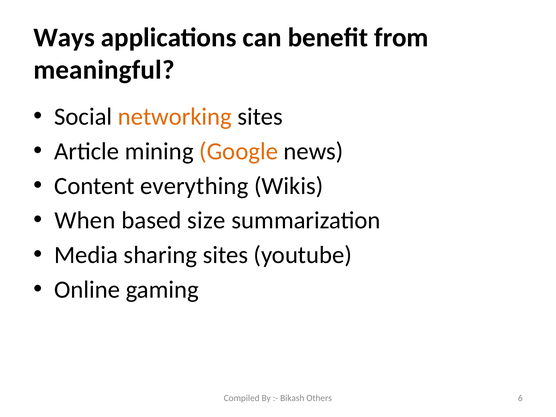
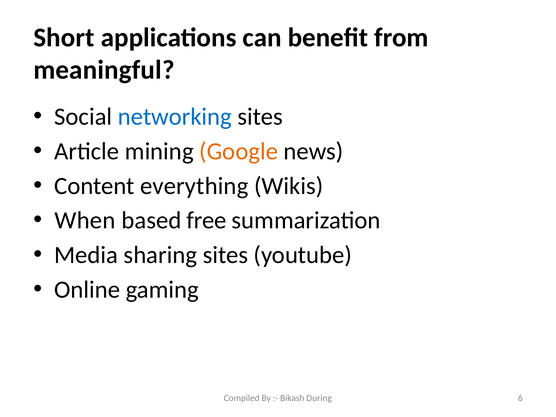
Ways: Ways -> Short
networking colour: orange -> blue
size: size -> free
Others: Others -> During
